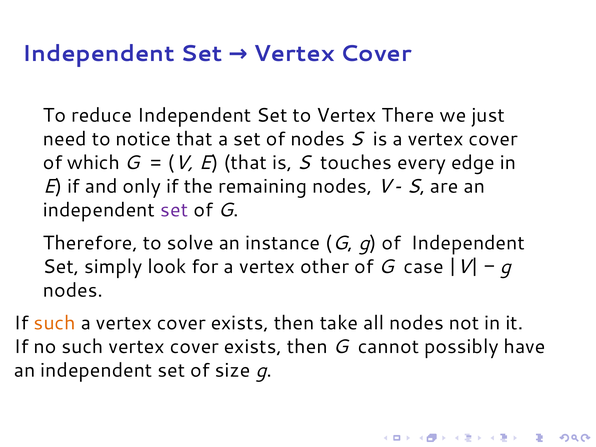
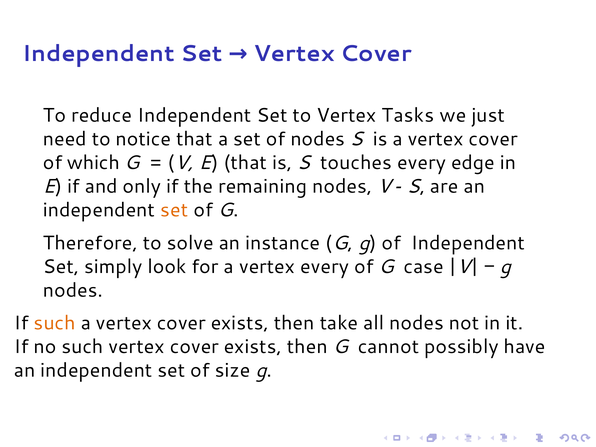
There: There -> Tasks
set at (174, 210) colour: purple -> orange
vertex other: other -> every
